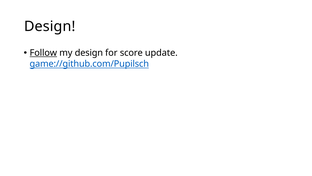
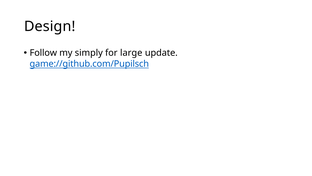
Follow underline: present -> none
my design: design -> simply
score: score -> large
